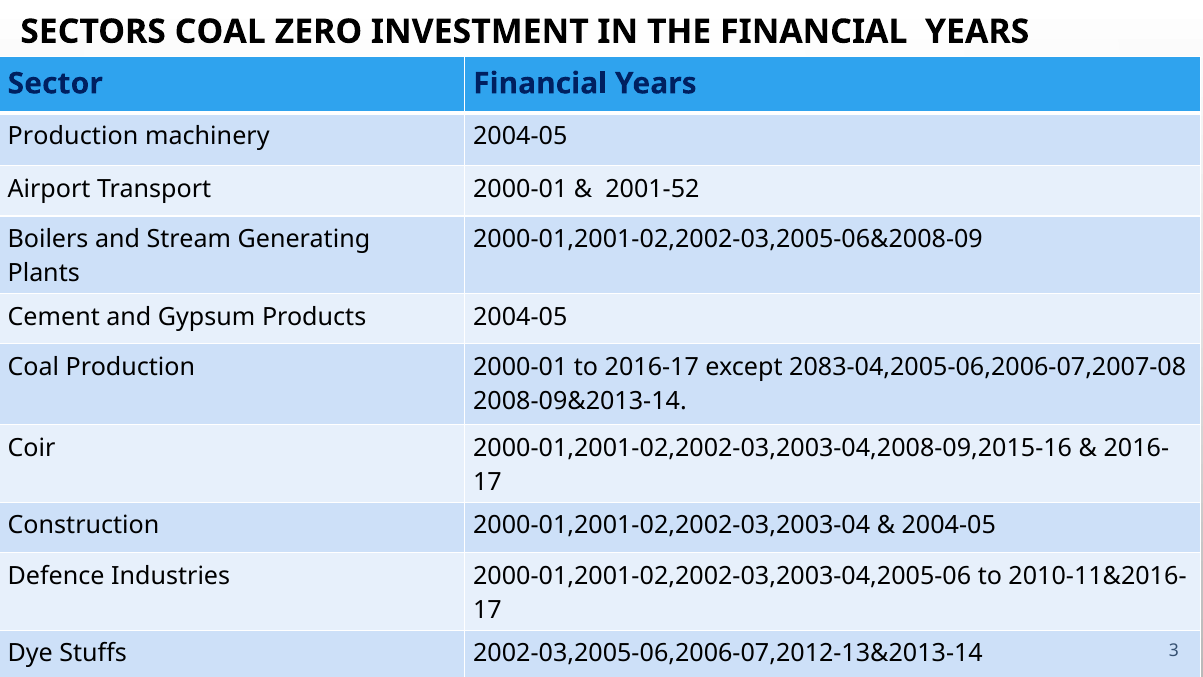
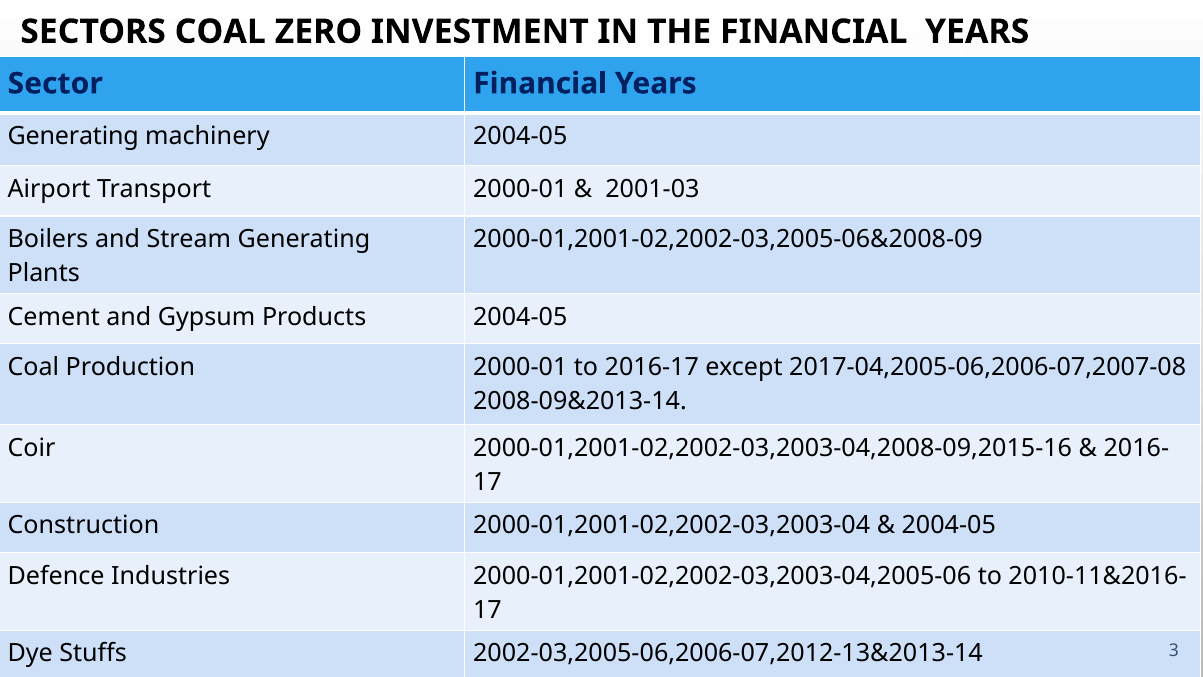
Production at (73, 136): Production -> Generating
2001-52: 2001-52 -> 2001-03
2083-04,2005-06,2006-07,2007-08: 2083-04,2005-06,2006-07,2007-08 -> 2017-04,2005-06,2006-07,2007-08
